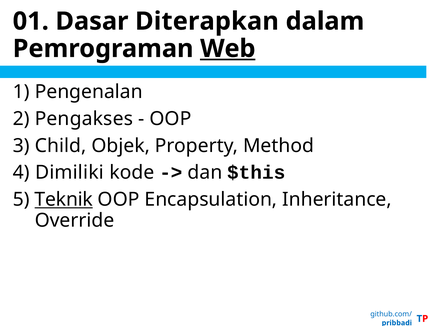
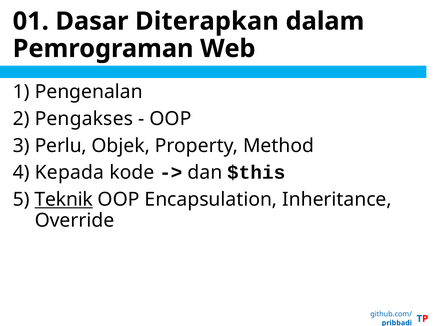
Web underline: present -> none
Child: Child -> Perlu
Dimiliki: Dimiliki -> Kepada
